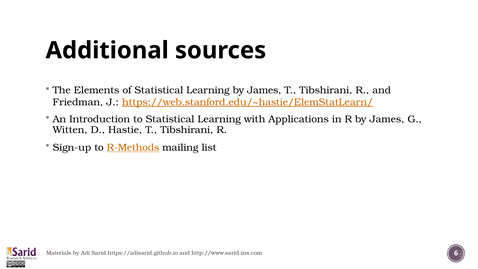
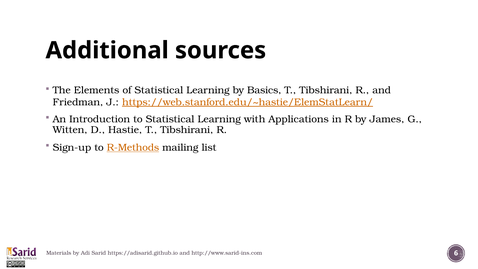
Learning by James: James -> Basics
